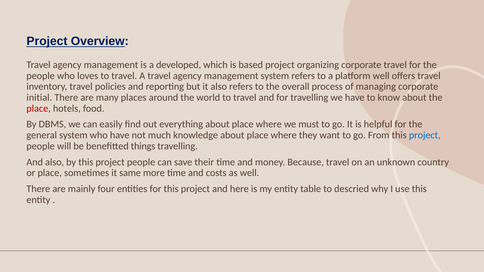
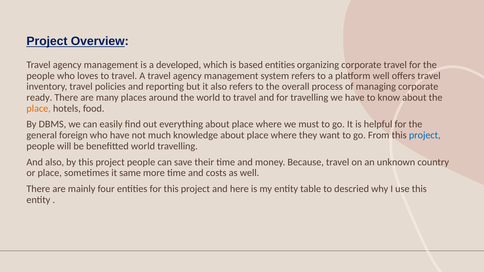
based project: project -> entities
initial: initial -> ready
place at (39, 108) colour: red -> orange
general system: system -> foreign
benefitted things: things -> world
